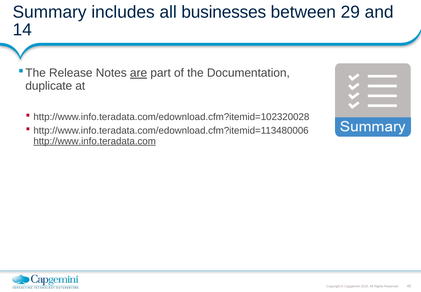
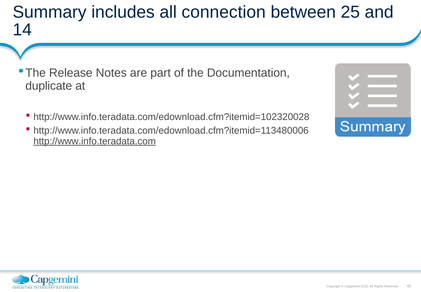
businesses: businesses -> connection
29: 29 -> 25
are underline: present -> none
